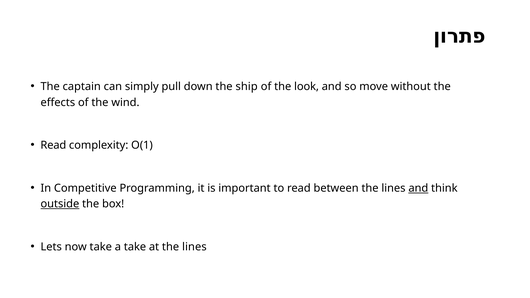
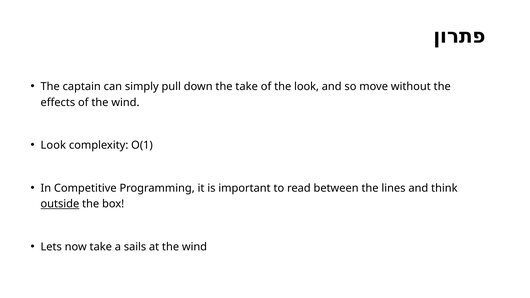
the ship: ship -> take
Read at (53, 145): Read -> Look
and at (418, 188) underline: present -> none
a take: take -> sails
at the lines: lines -> wind
